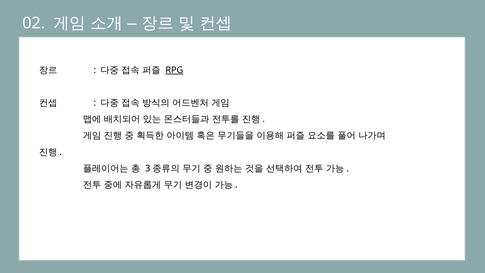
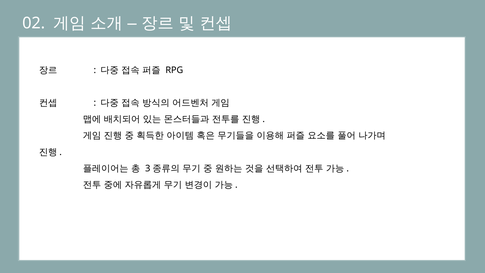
RPG underline: present -> none
